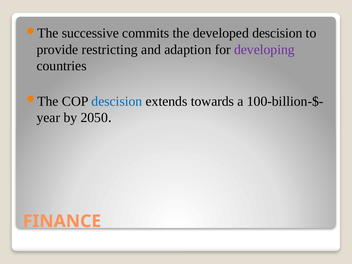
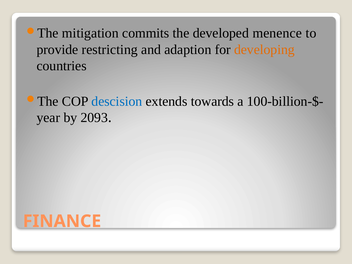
successive: successive -> mitigation
developed descision: descision -> menence
developing colour: purple -> orange
2050: 2050 -> 2093
